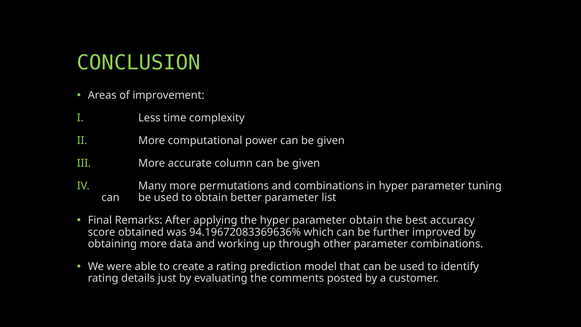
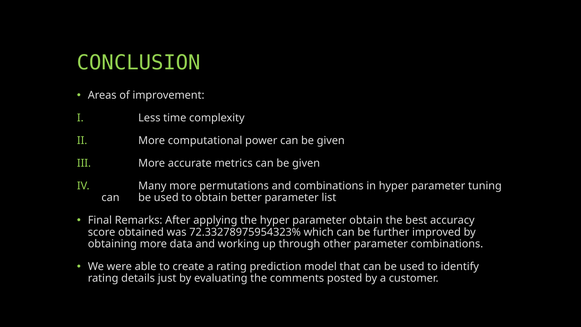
column: column -> metrics
94.19672083369636%: 94.19672083369636% -> 72.33278975954323%
